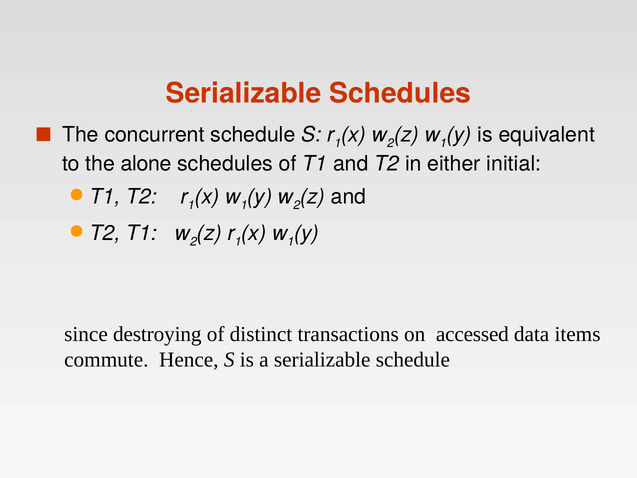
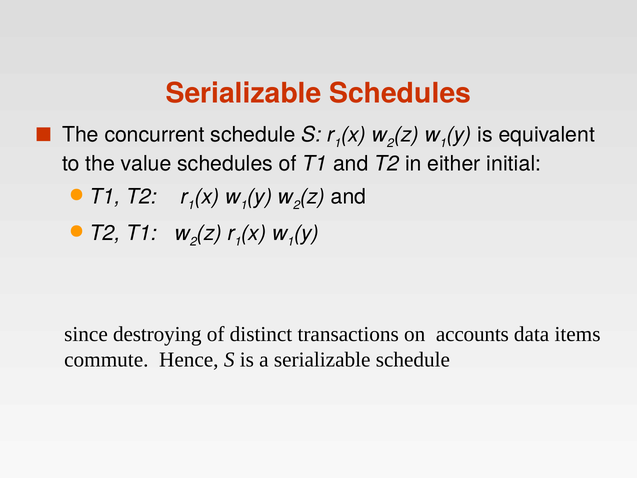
alone: alone -> value
accessed: accessed -> accounts
